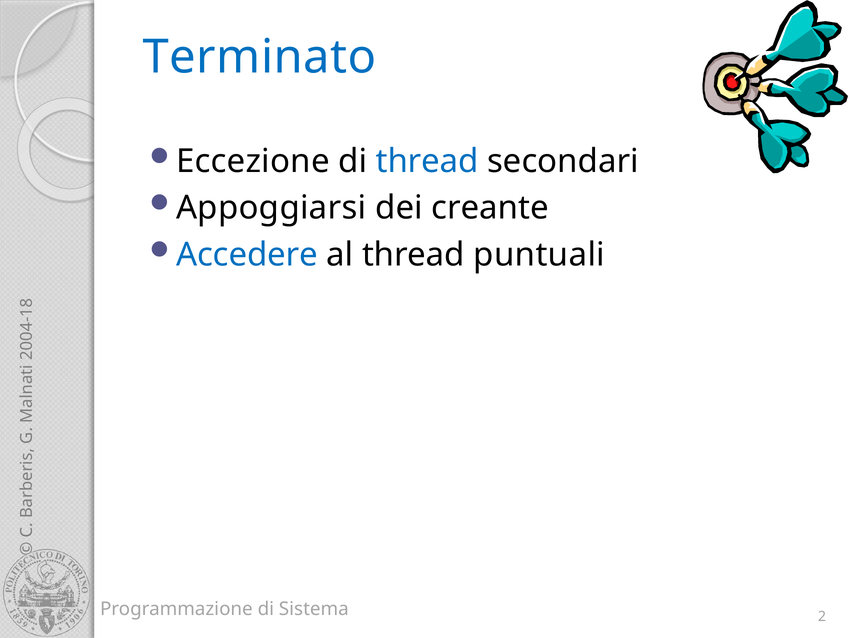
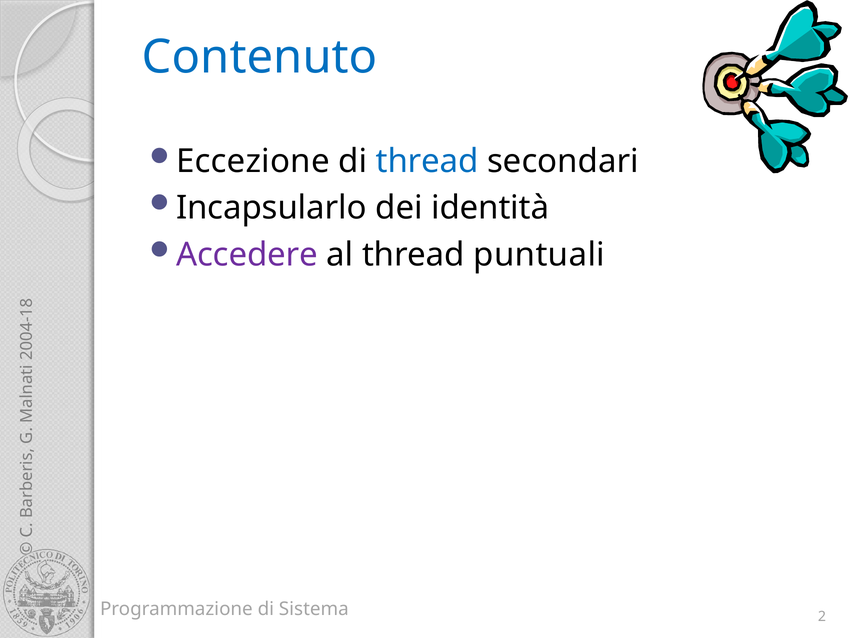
Terminato: Terminato -> Contenuto
Appoggiarsi: Appoggiarsi -> Incapsularlo
creante: creante -> identità
Accedere colour: blue -> purple
